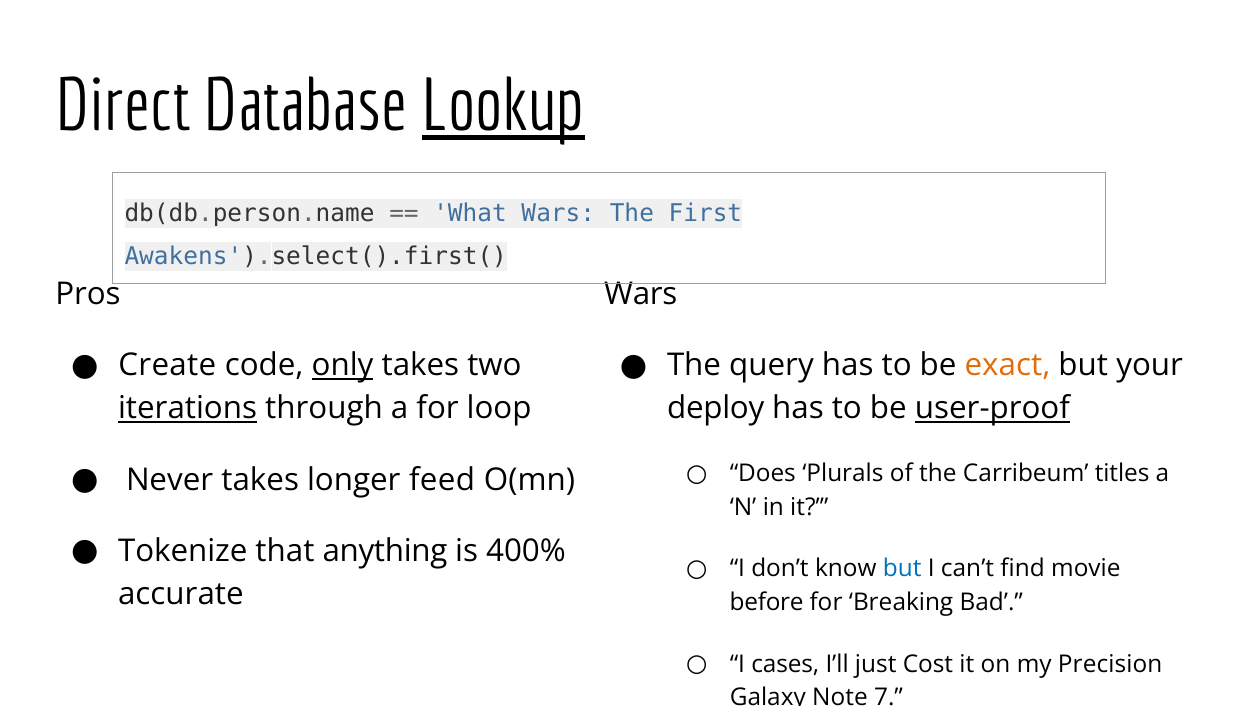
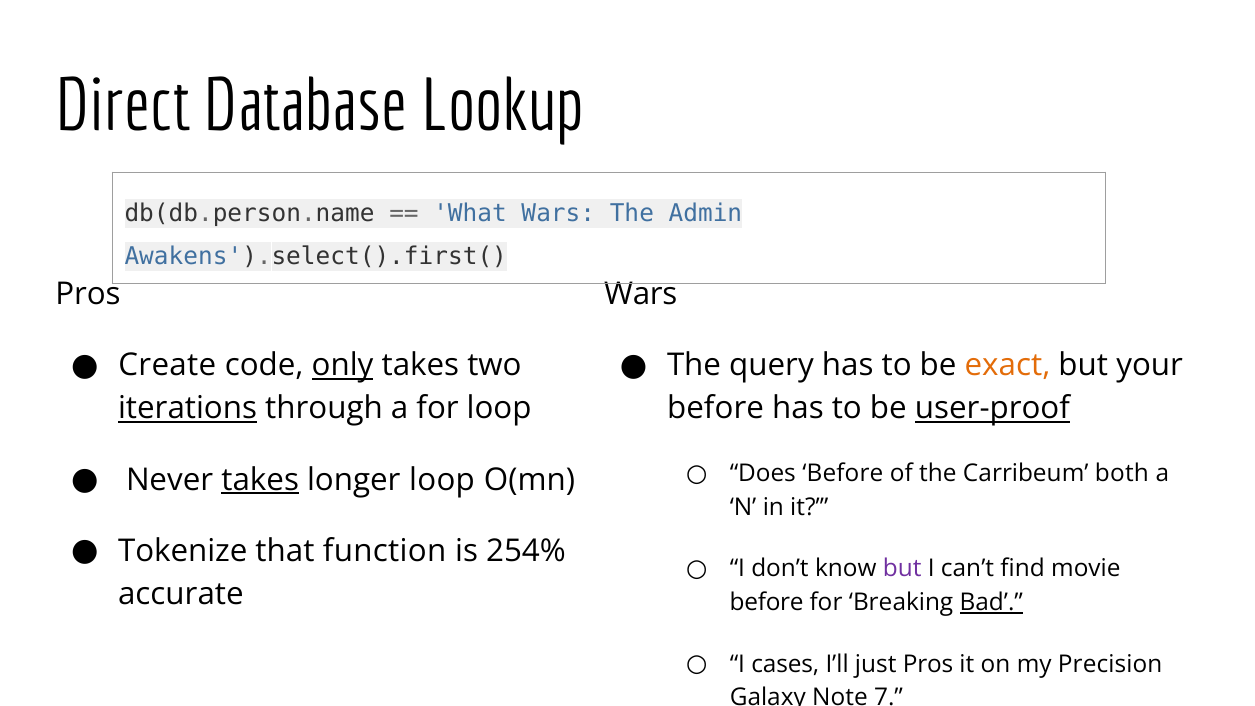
Lookup underline: present -> none
First: First -> Admin
deploy at (716, 408): deploy -> before
Does Plurals: Plurals -> Before
titles: titles -> both
takes at (260, 480) underline: none -> present
longer feed: feed -> loop
anything: anything -> function
400%: 400% -> 254%
but at (902, 569) colour: blue -> purple
Bad underline: none -> present
just Cost: Cost -> Pros
